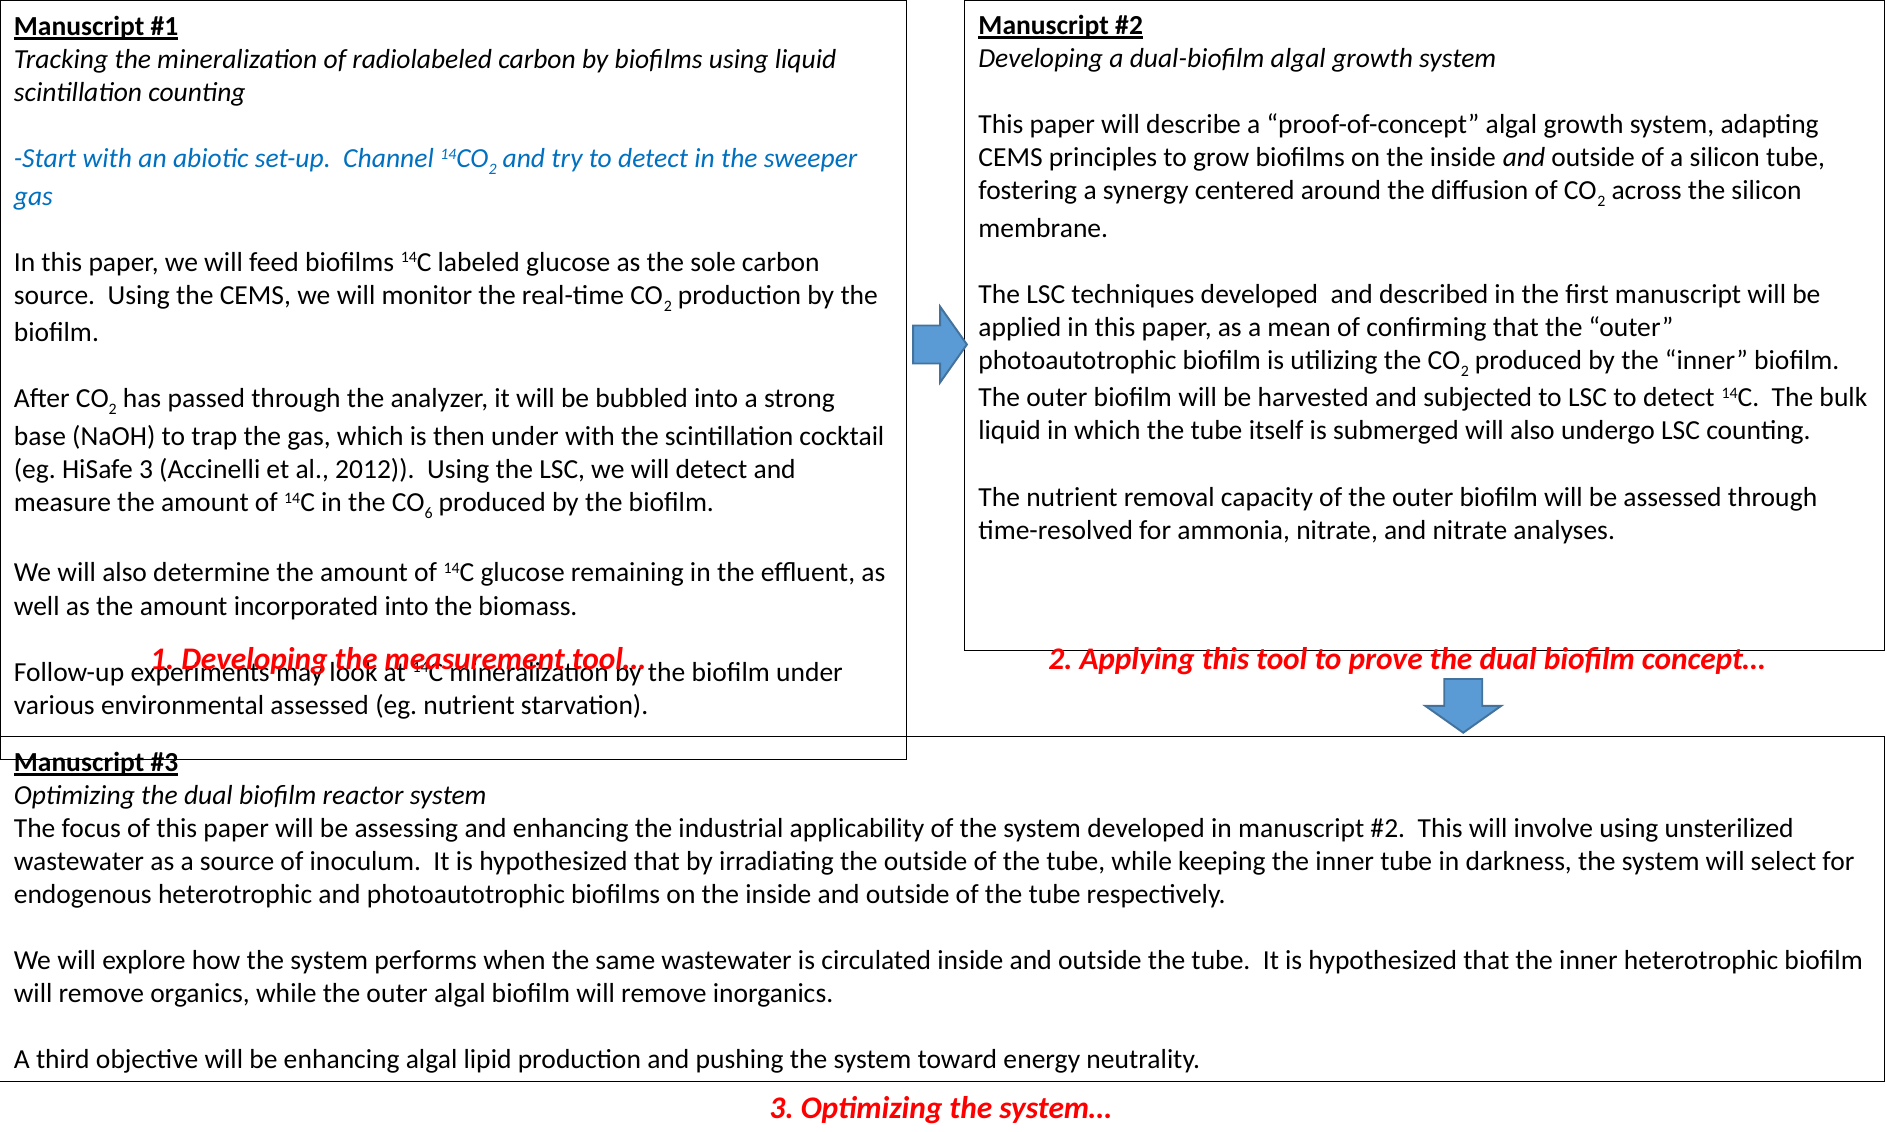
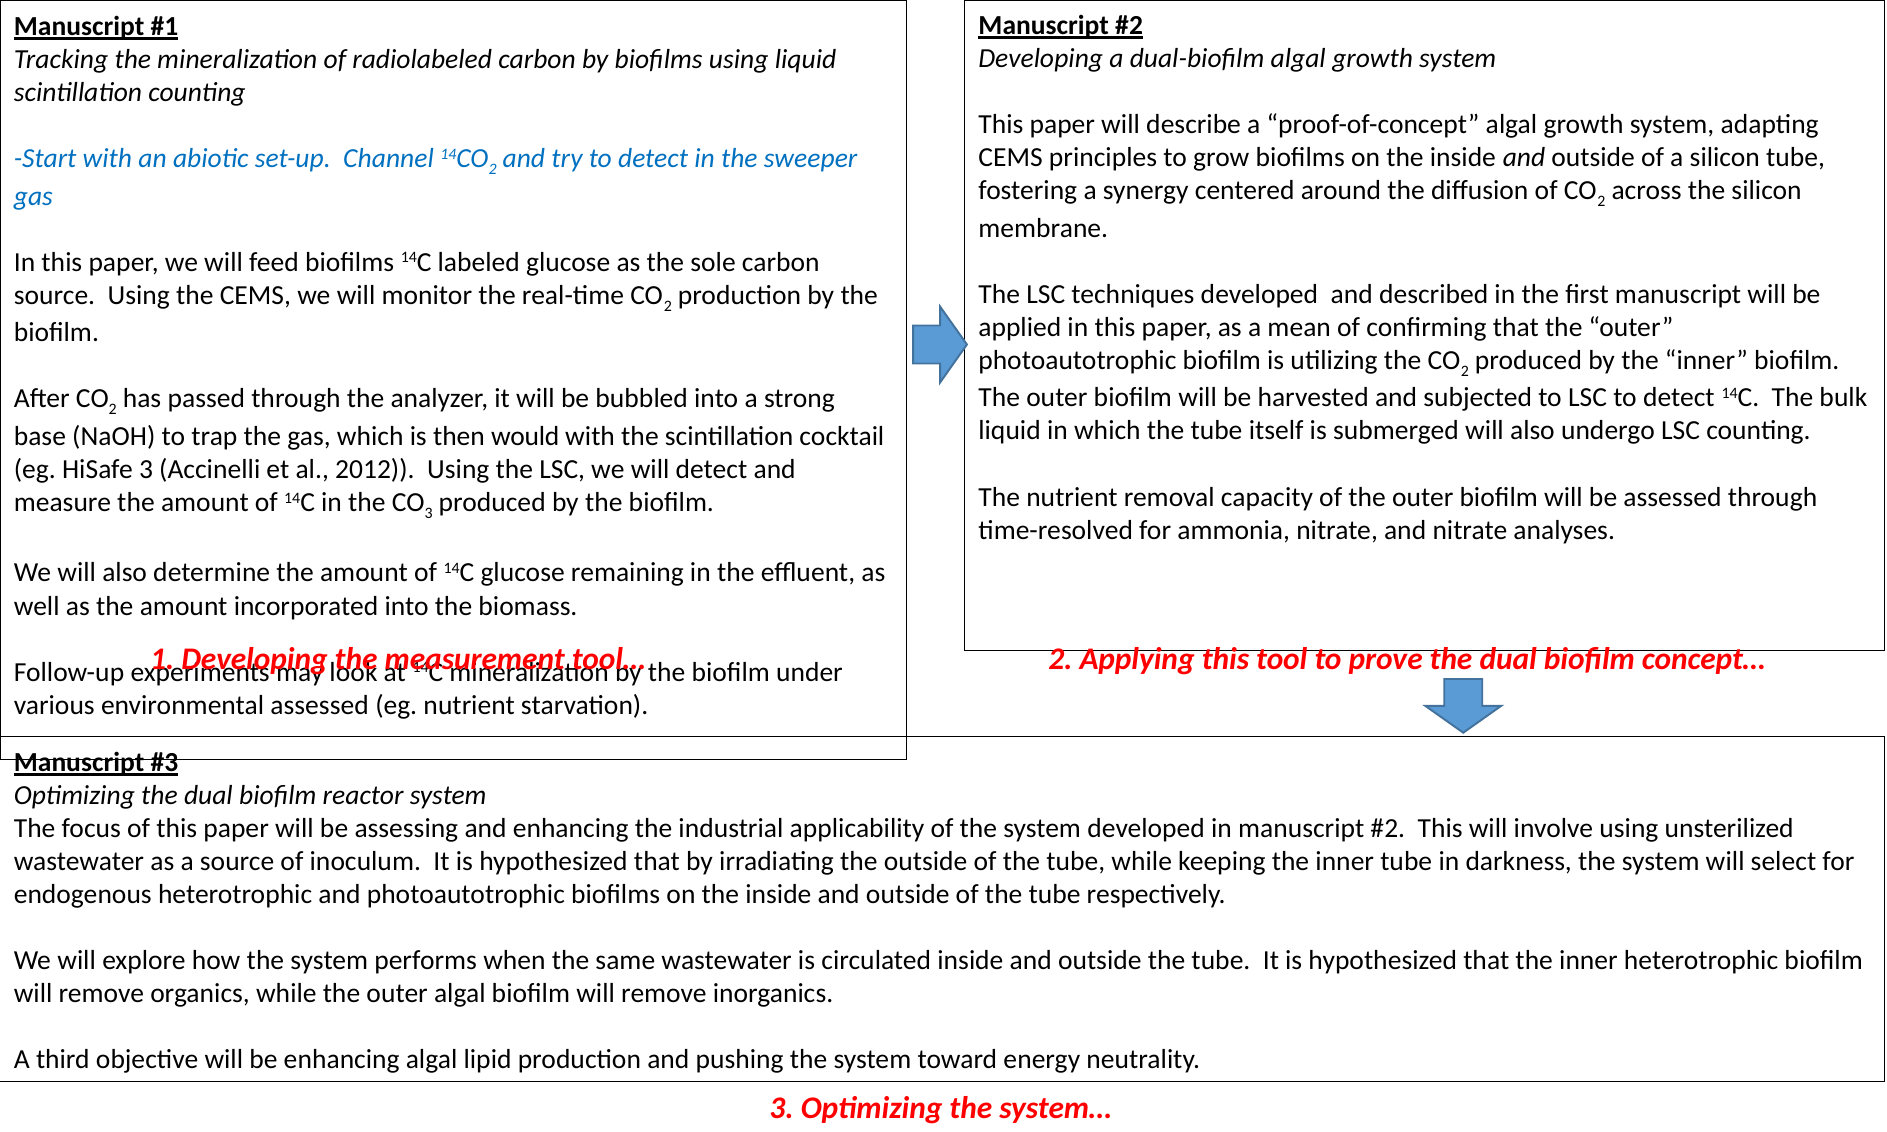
then under: under -> would
6 at (429, 513): 6 -> 3
